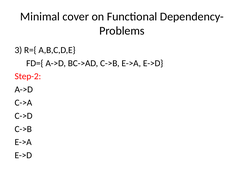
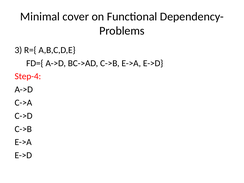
Step-2: Step-2 -> Step-4
